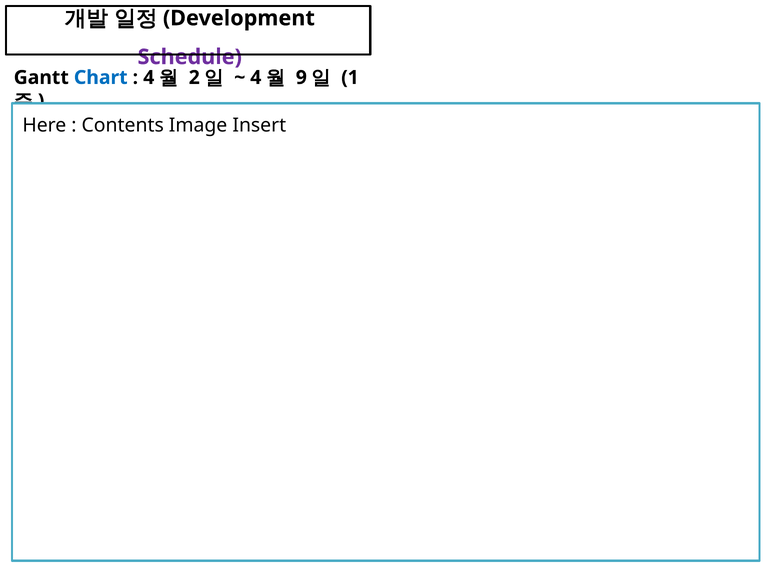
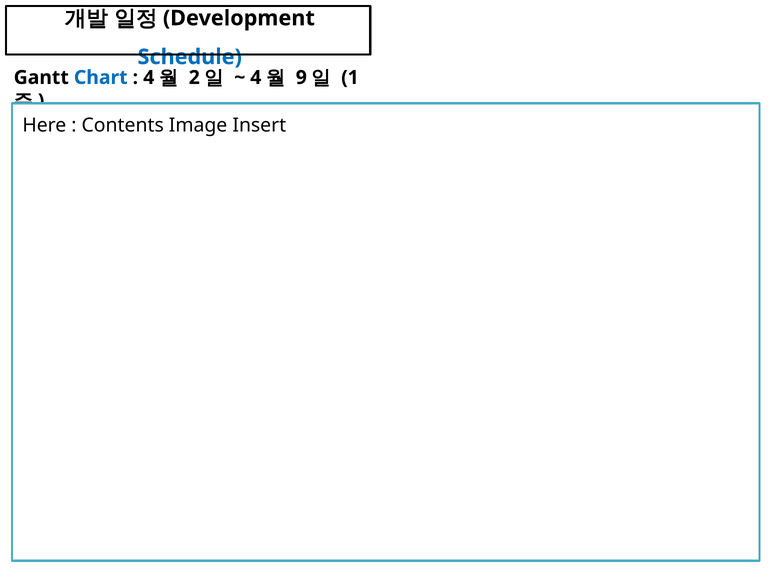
Schedule colour: purple -> blue
